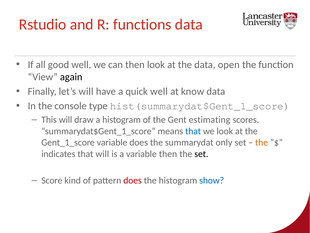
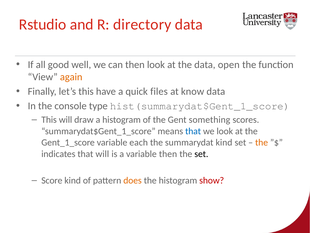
functions: functions -> directory
again colour: black -> orange
let’s will: will -> this
quick well: well -> files
estimating: estimating -> something
variable does: does -> each
summarydat only: only -> kind
does at (133, 180) colour: red -> orange
show colour: blue -> red
